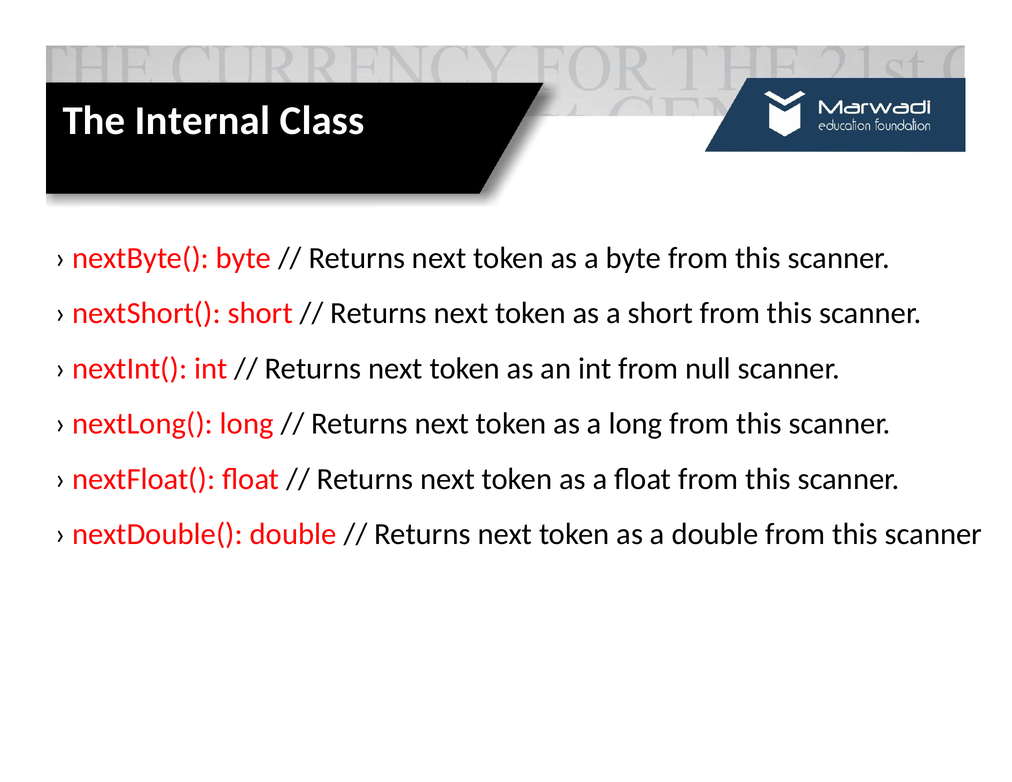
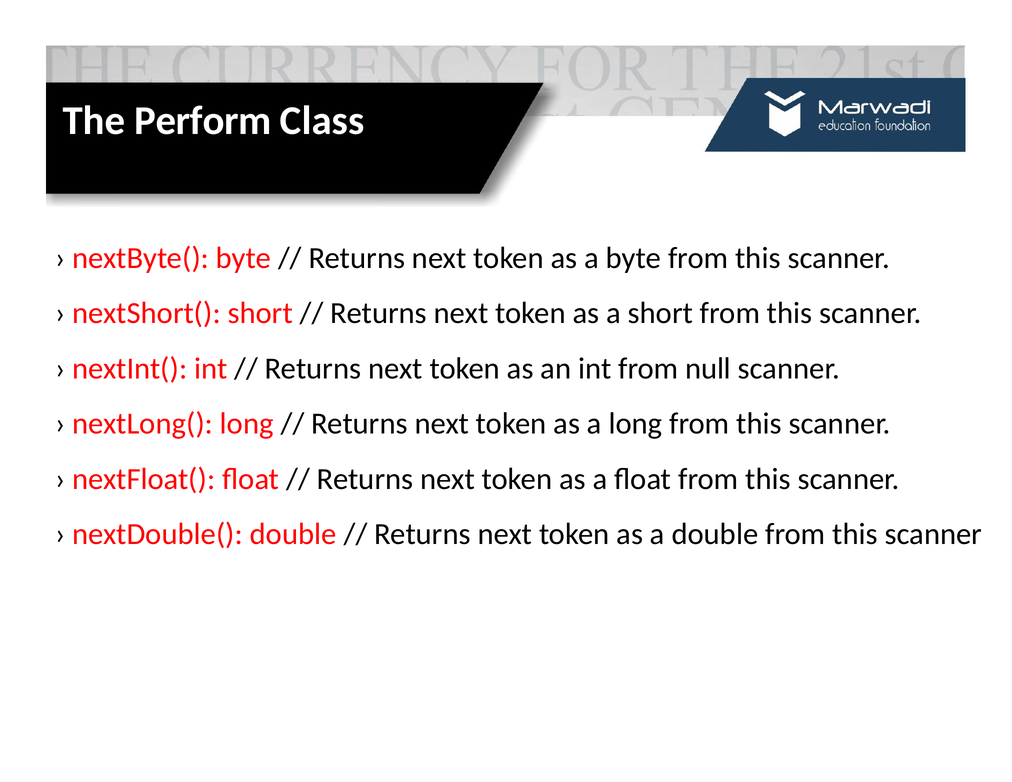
Internal: Internal -> Perform
